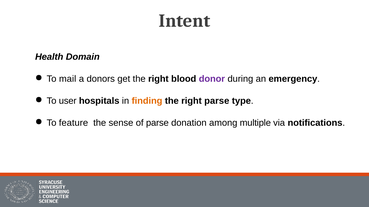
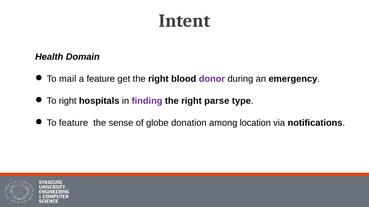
a donors: donors -> feature
To user: user -> right
finding colour: orange -> purple
of parse: parse -> globe
multiple: multiple -> location
